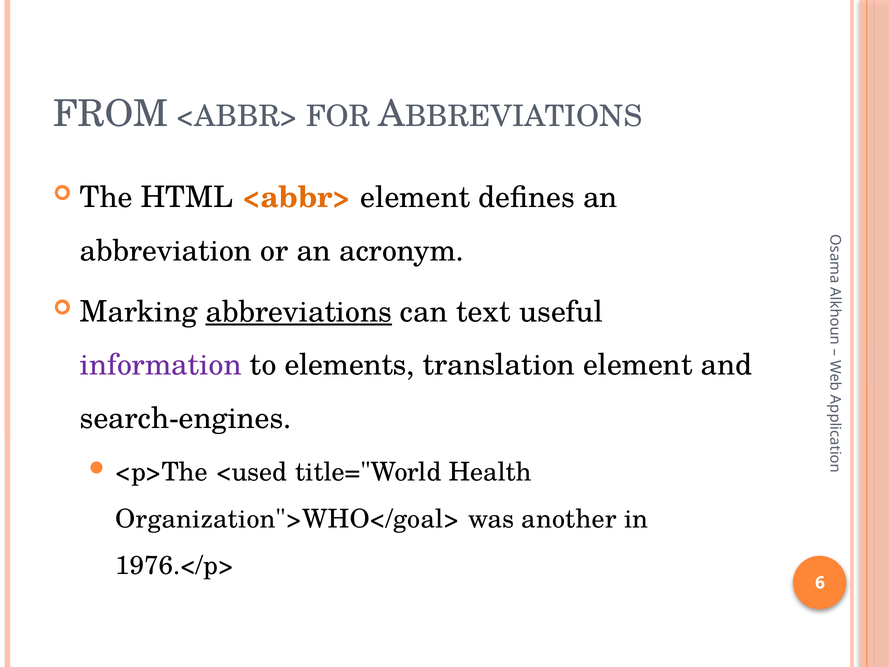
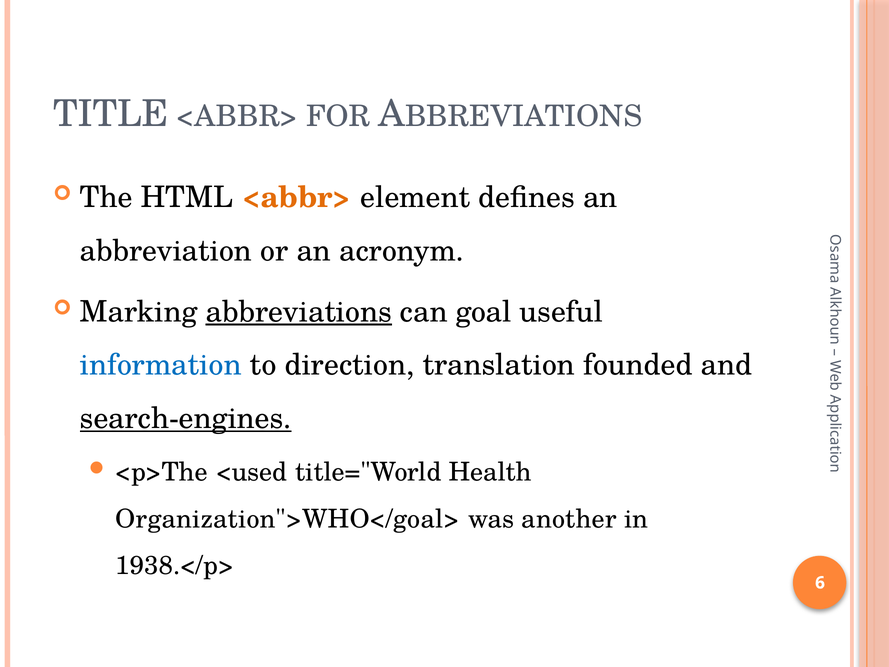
FROM: FROM -> TITLE
text: text -> goal
information colour: purple -> blue
elements: elements -> direction
translation element: element -> founded
search-engines underline: none -> present
1976.</p>: 1976.</p> -> 1938.</p>
